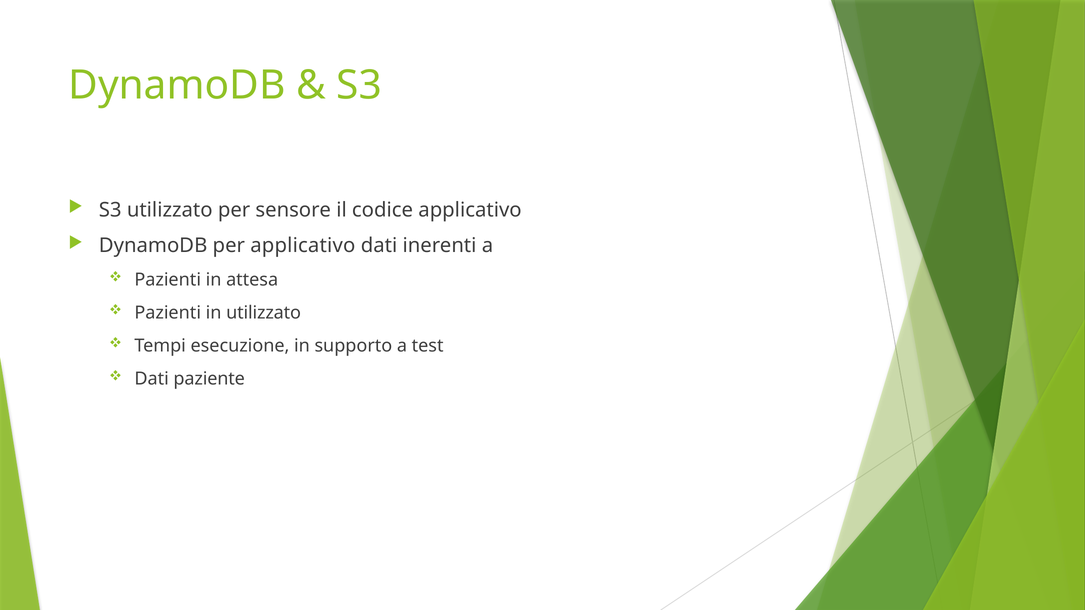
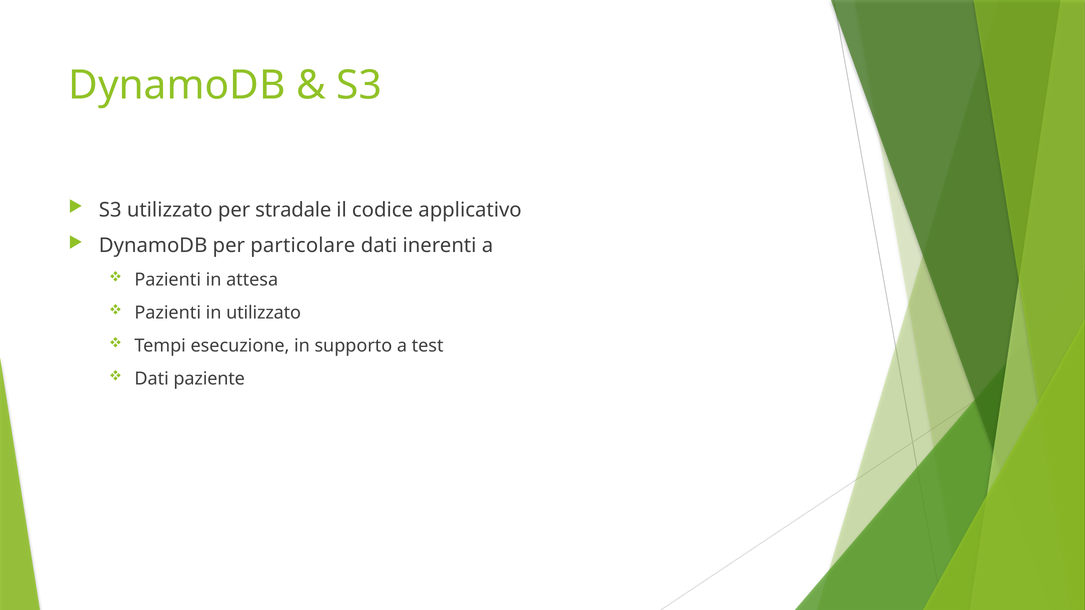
sensore: sensore -> stradale
per applicativo: applicativo -> particolare
